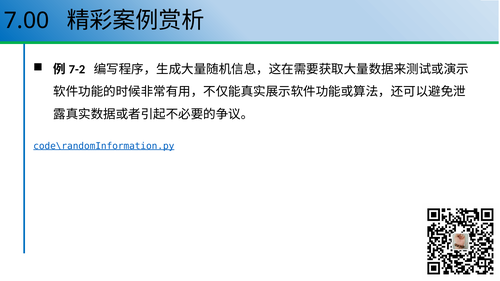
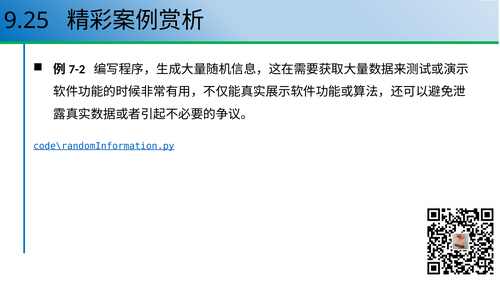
7.00: 7.00 -> 9.25
